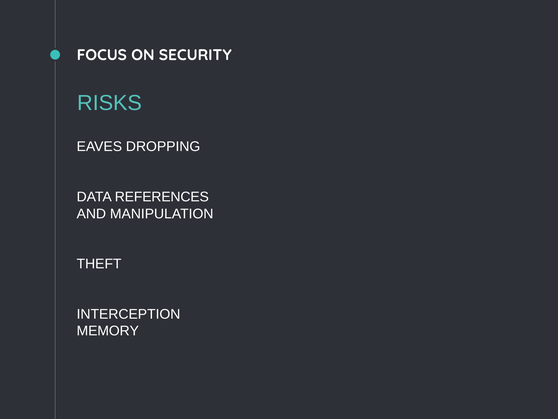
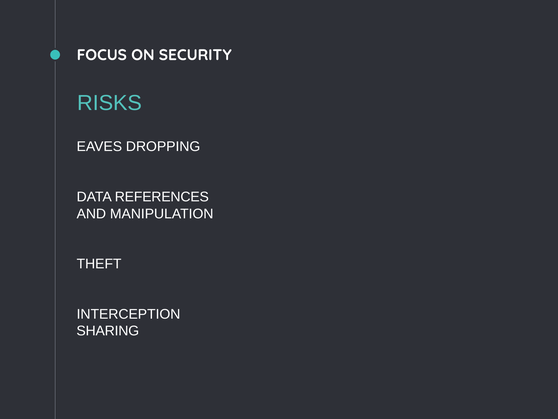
MEMORY: MEMORY -> SHARING
